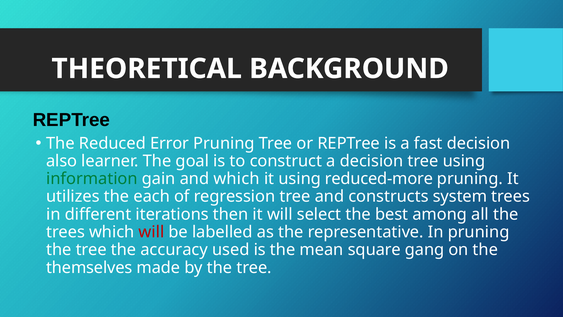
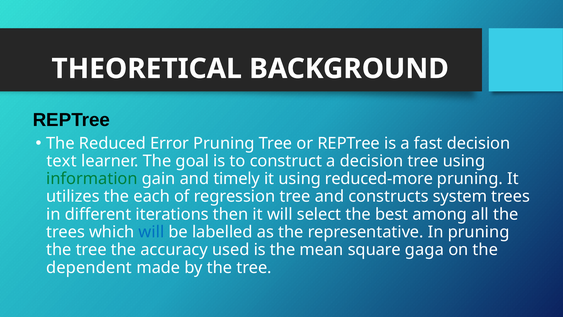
also: also -> text
and which: which -> timely
will at (151, 232) colour: red -> blue
gang: gang -> gaga
themselves: themselves -> dependent
